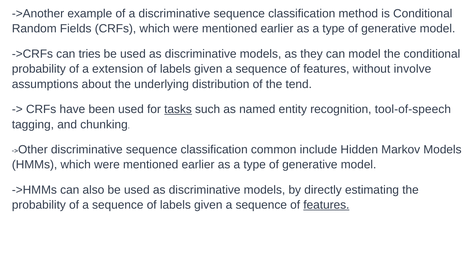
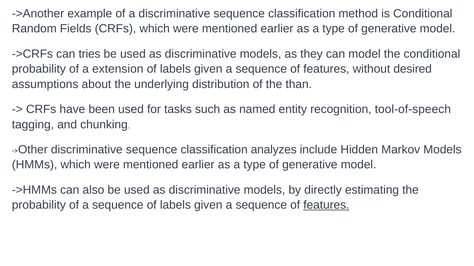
involve: involve -> desired
tend: tend -> than
tasks underline: present -> none
common: common -> analyzes
